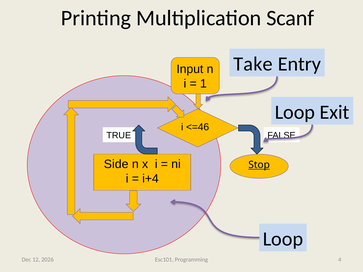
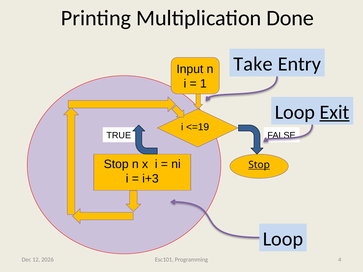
Scanf: Scanf -> Done
Exit underline: none -> present
<=46: <=46 -> <=19
Side at (116, 164): Side -> Stop
i+4: i+4 -> i+3
